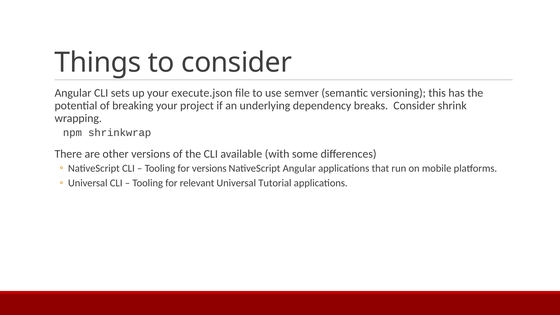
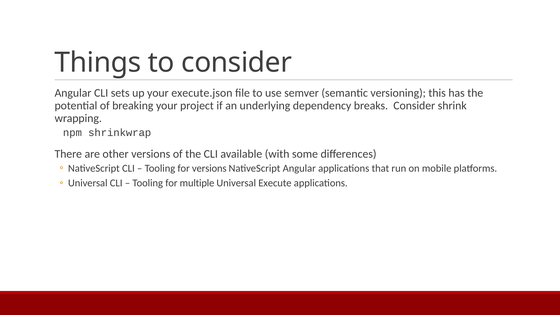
relevant: relevant -> multiple
Tutorial: Tutorial -> Execute
